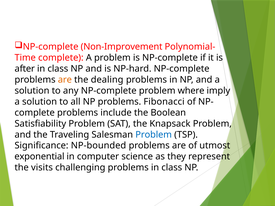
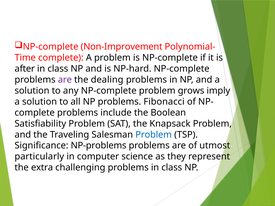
are at (65, 80) colour: orange -> purple
where: where -> grows
NP-bounded: NP-bounded -> NP-problems
exponential: exponential -> particularly
visits: visits -> extra
